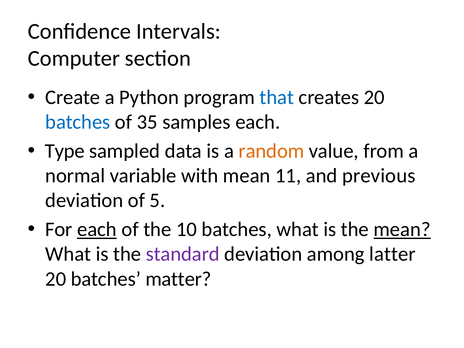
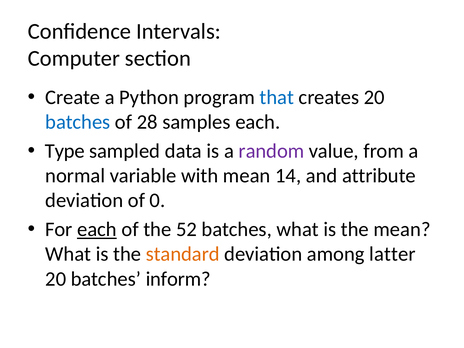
35: 35 -> 28
random colour: orange -> purple
11: 11 -> 14
previous: previous -> attribute
5: 5 -> 0
10: 10 -> 52
mean at (402, 229) underline: present -> none
standard colour: purple -> orange
matter: matter -> inform
